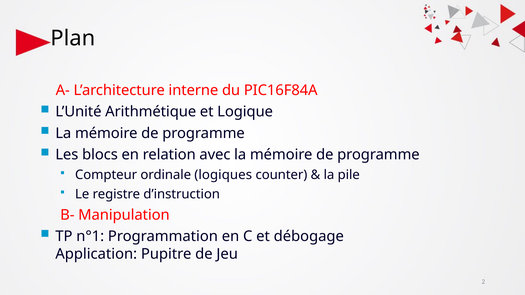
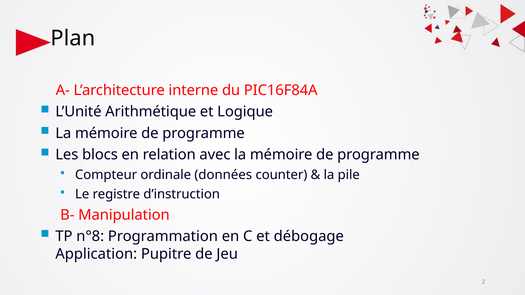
logiques: logiques -> données
n°1: n°1 -> n°8
